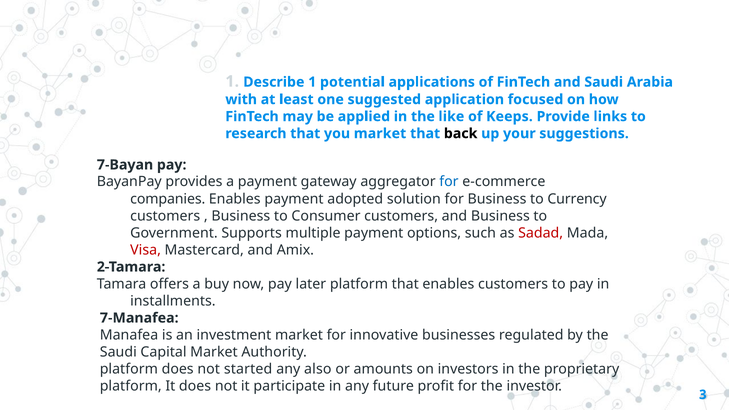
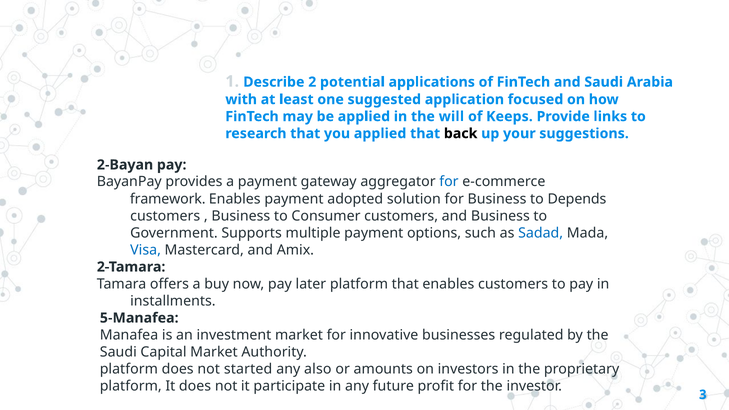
Describe 1: 1 -> 2
like: like -> will
you market: market -> applied
7-Bayan: 7-Bayan -> 2-Bayan
companies: companies -> framework
Currency: Currency -> Depends
Sadad colour: red -> blue
Visa colour: red -> blue
7-Manafea: 7-Manafea -> 5-Manafea
